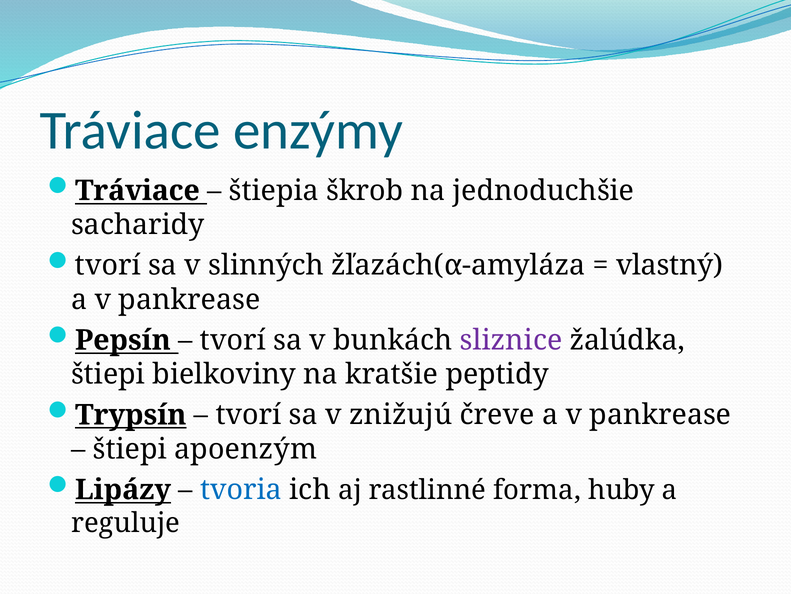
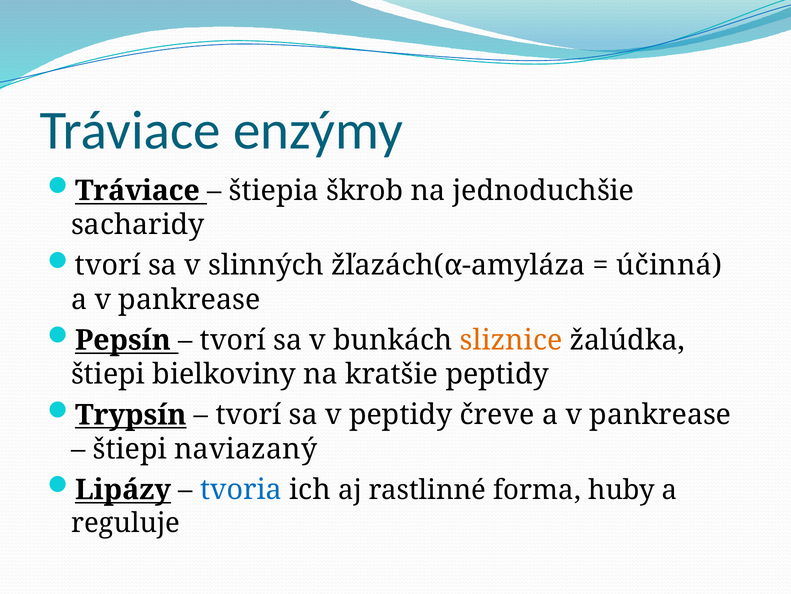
vlastný: vlastný -> účinná
sliznice colour: purple -> orange
v znižujú: znižujú -> peptidy
apoenzým: apoenzým -> naviazaný
